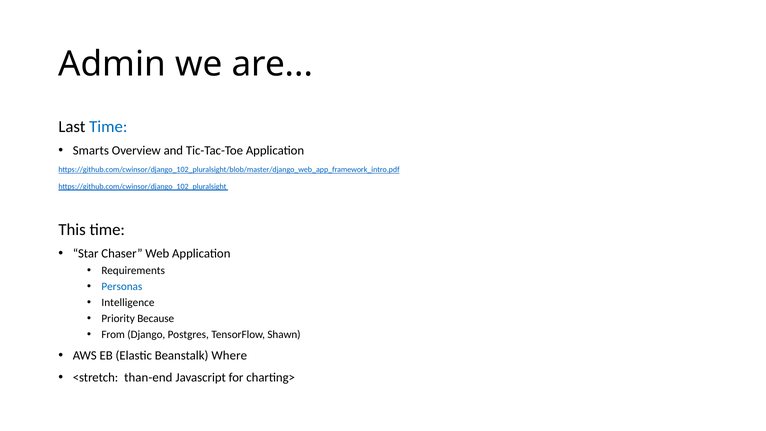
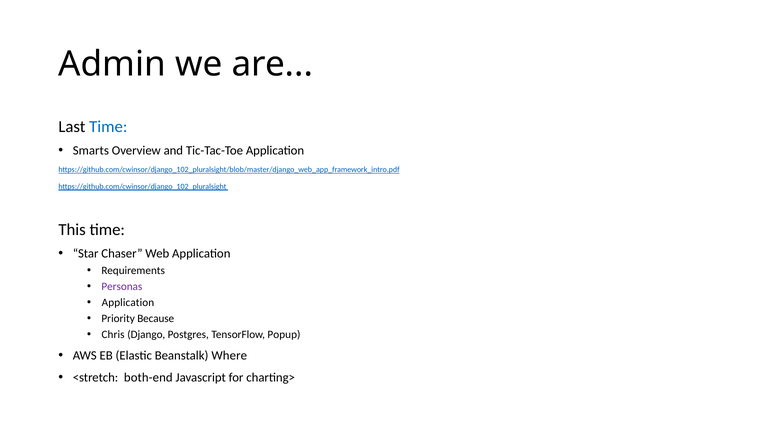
Personas colour: blue -> purple
Intelligence at (128, 302): Intelligence -> Application
From: From -> Chris
Shawn: Shawn -> Popup
than-end: than-end -> both-end
